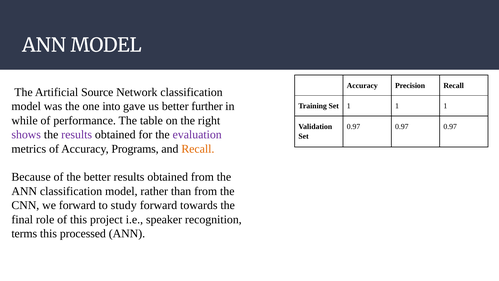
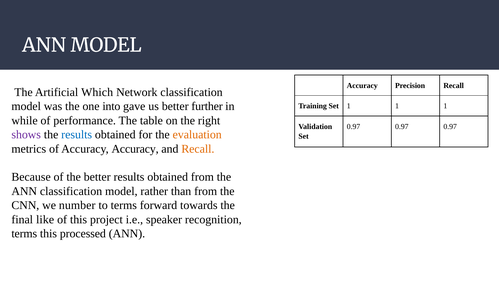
Source: Source -> Which
results at (77, 134) colour: purple -> blue
evaluation colour: purple -> orange
Accuracy Programs: Programs -> Accuracy
we forward: forward -> number
to study: study -> terms
role: role -> like
